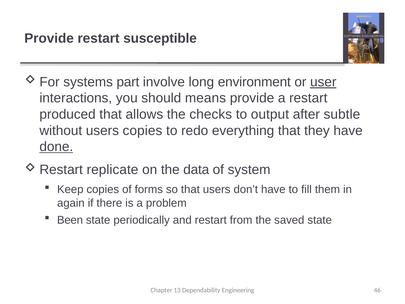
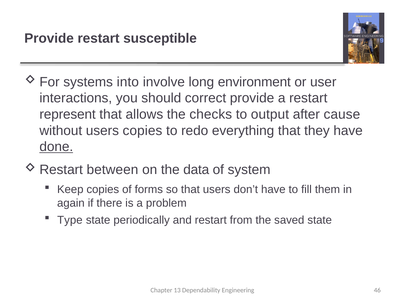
part: part -> into
user underline: present -> none
means: means -> correct
produced: produced -> represent
subtle: subtle -> cause
replicate: replicate -> between
Been: Been -> Type
